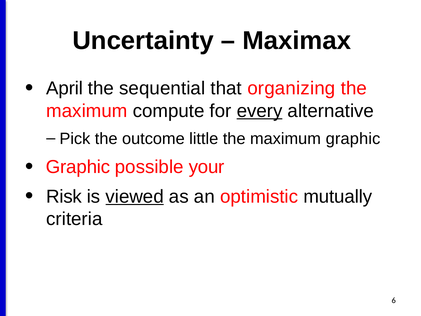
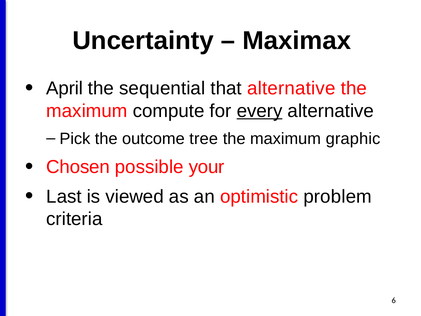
that organizing: organizing -> alternative
little: little -> tree
Graphic at (78, 167): Graphic -> Chosen
Risk: Risk -> Last
viewed underline: present -> none
mutually: mutually -> problem
